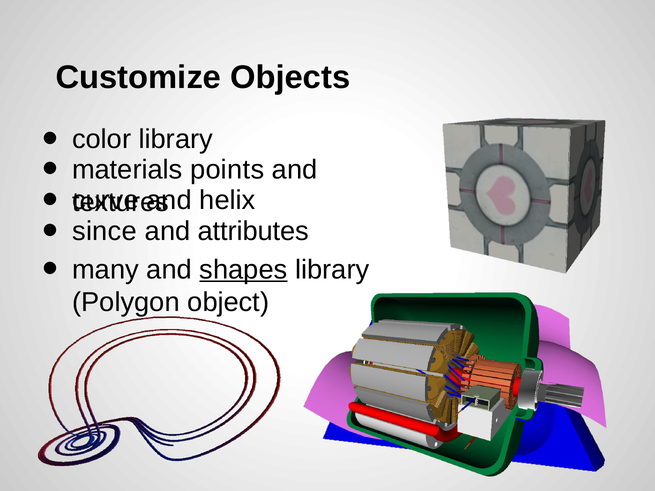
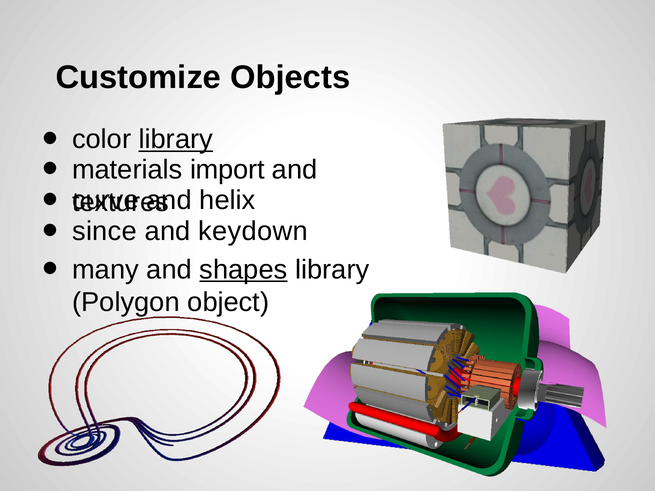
library at (176, 139) underline: none -> present
points: points -> import
attributes: attributes -> keydown
